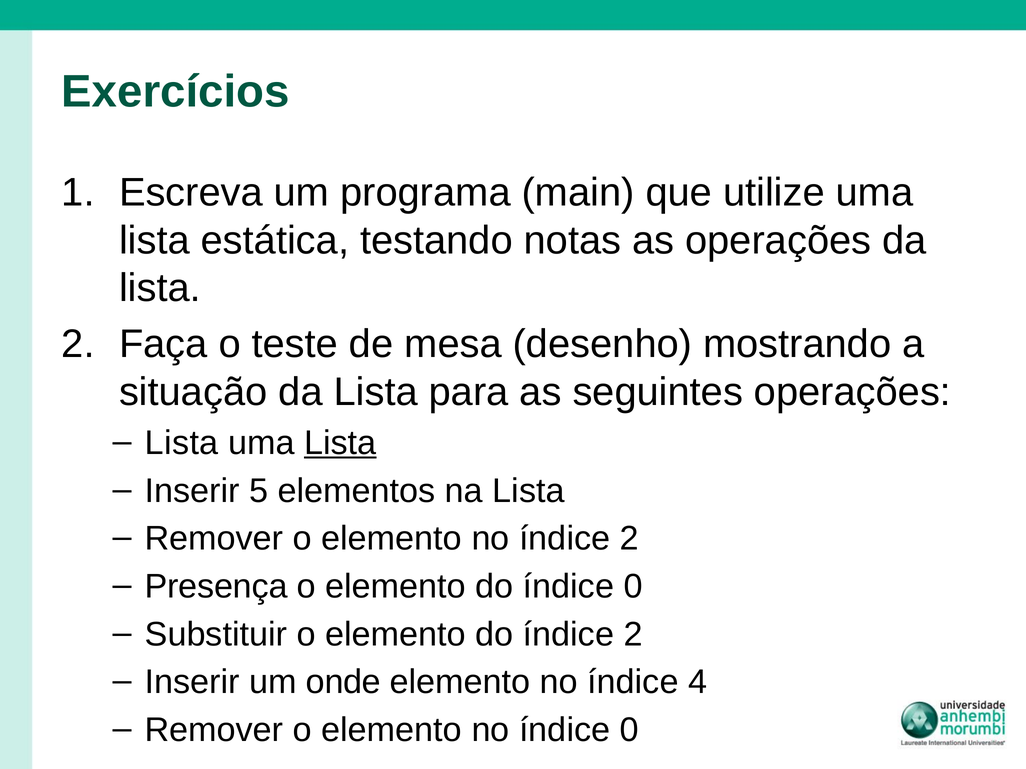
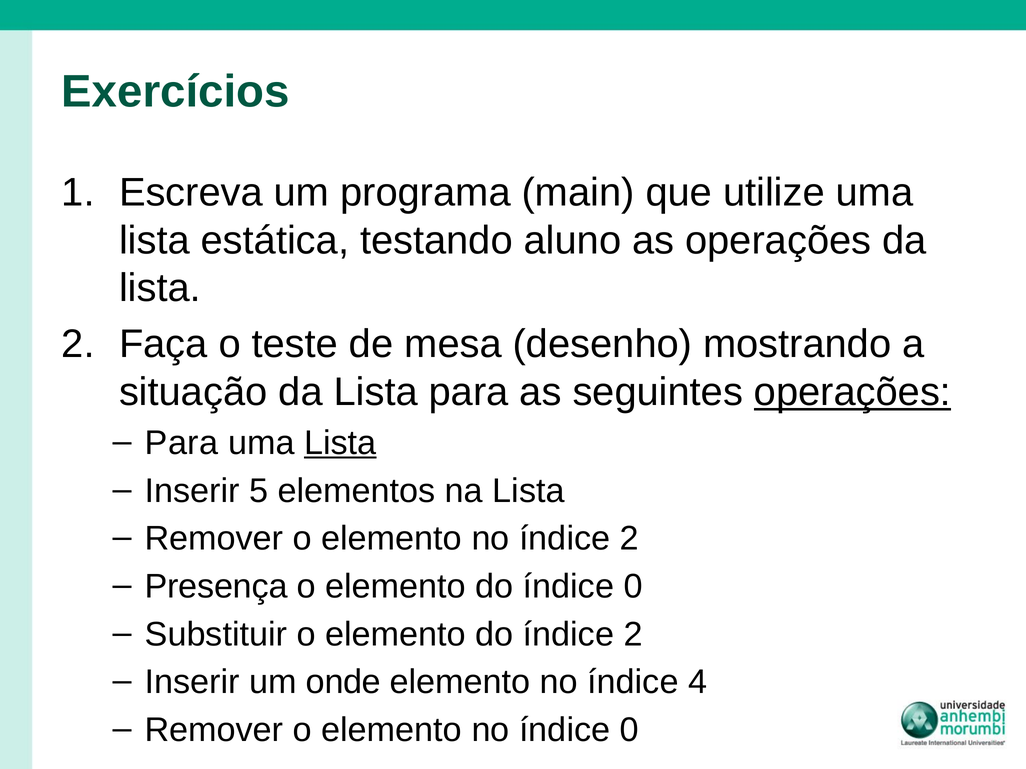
notas: notas -> aluno
operações at (853, 392) underline: none -> present
Lista at (182, 443): Lista -> Para
